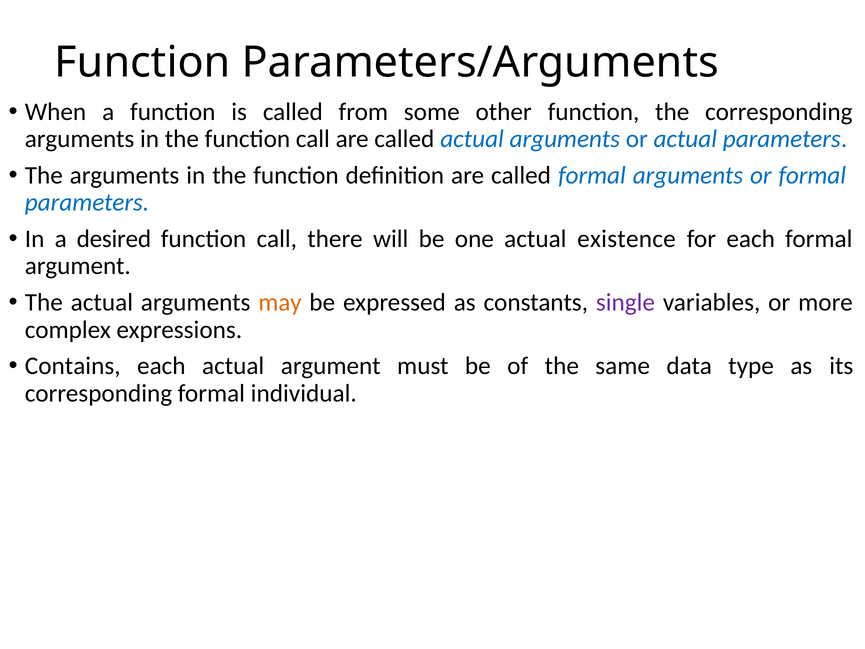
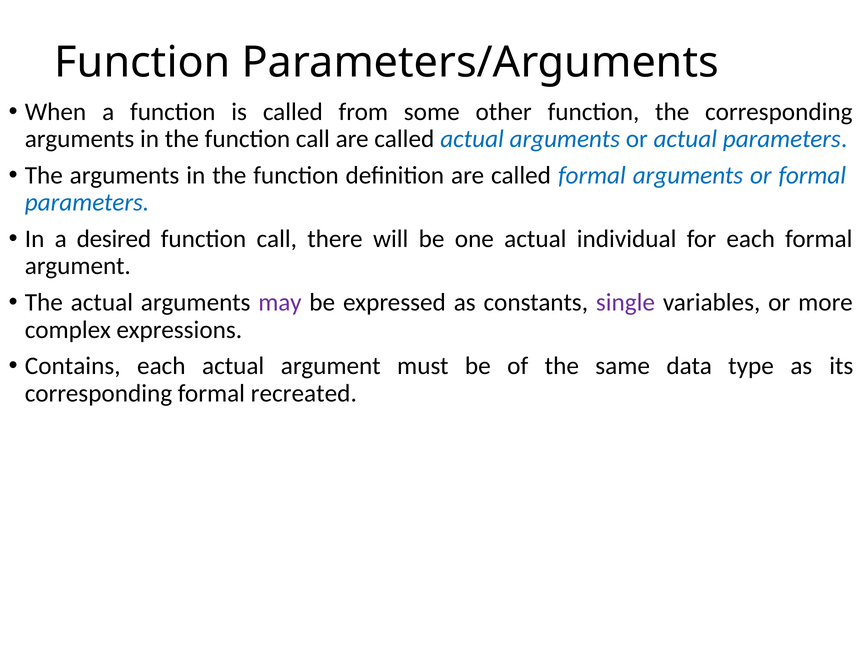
existence: existence -> individual
may colour: orange -> purple
individual: individual -> recreated
